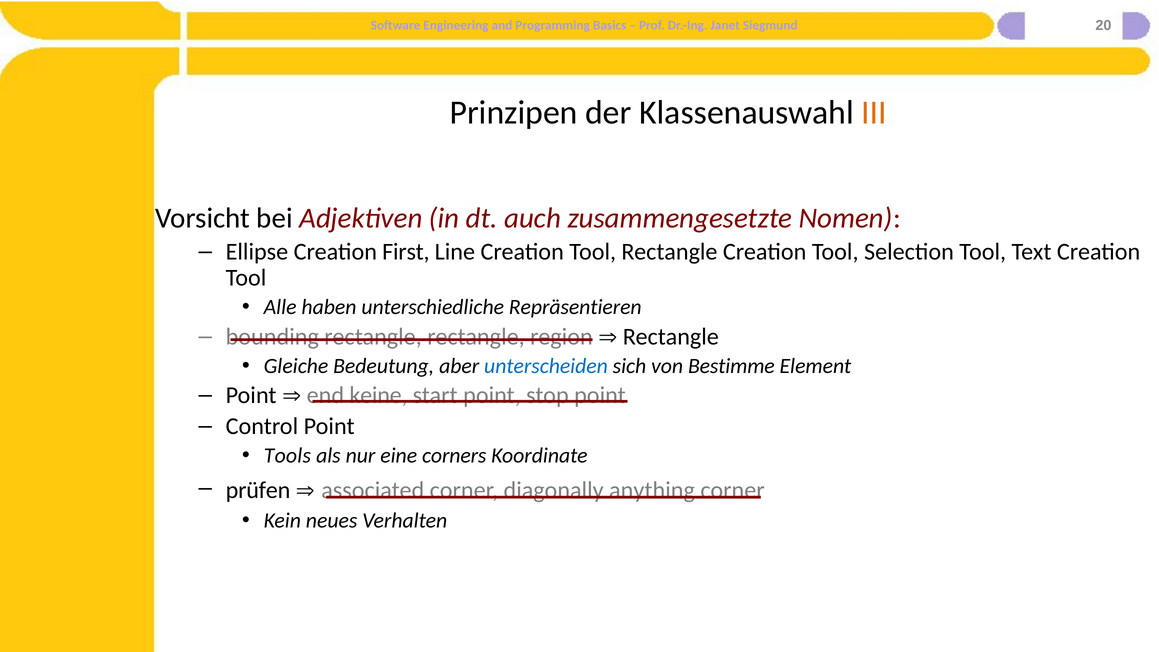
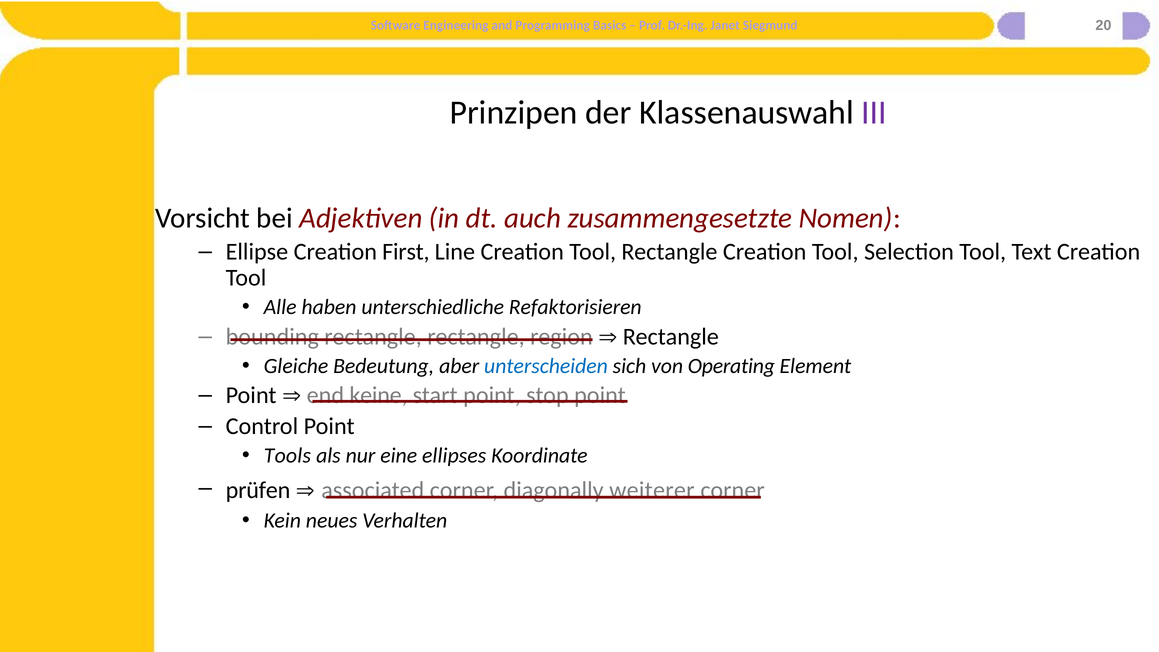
III colour: orange -> purple
Repräsentieren: Repräsentieren -> Refaktorisieren
Bestimme: Bestimme -> Operating
corners: corners -> ellipses
anything: anything -> weiterer
